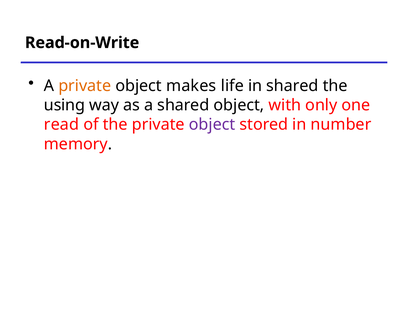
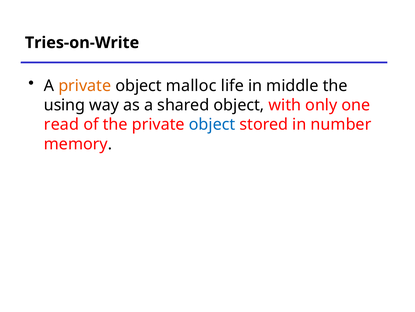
Read-on-Write: Read-on-Write -> Tries-on-Write
makes: makes -> malloc
in shared: shared -> middle
object at (212, 124) colour: purple -> blue
